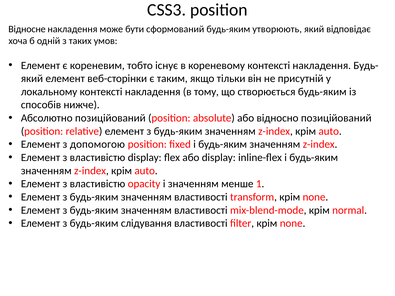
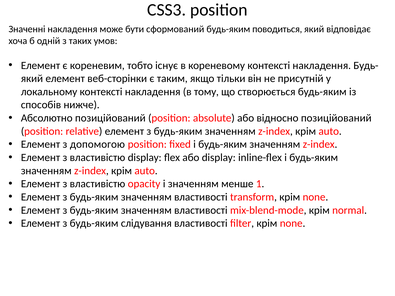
Відносне: Відносне -> Значенні
утворюють: утворюють -> поводиться
